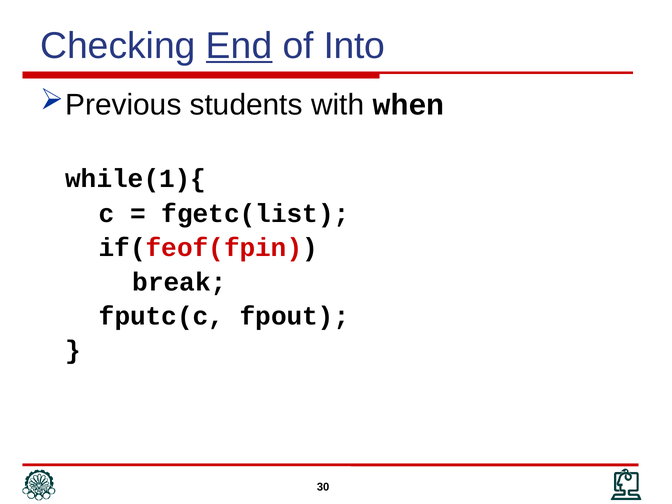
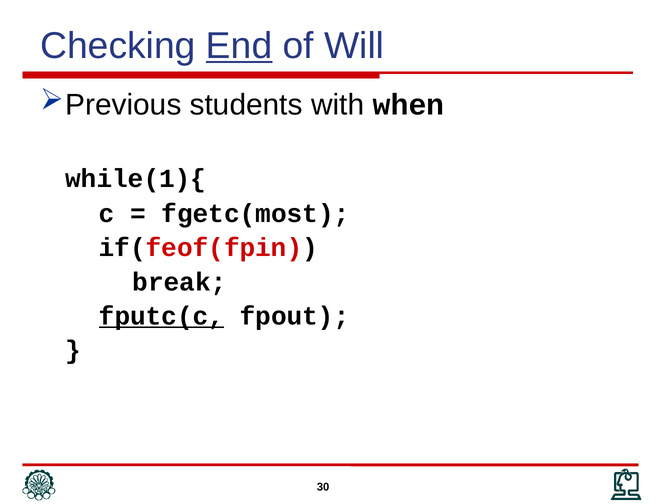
Into: Into -> Will
fgetc(list: fgetc(list -> fgetc(most
fputc(c underline: none -> present
